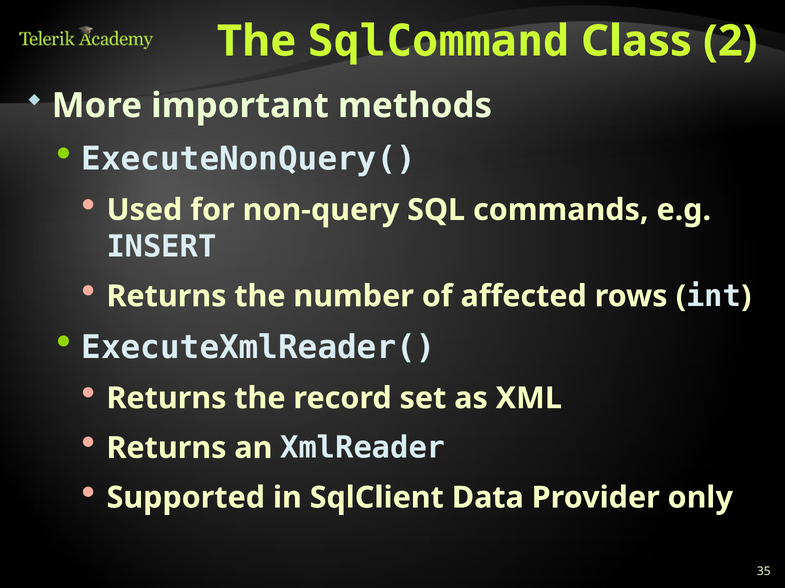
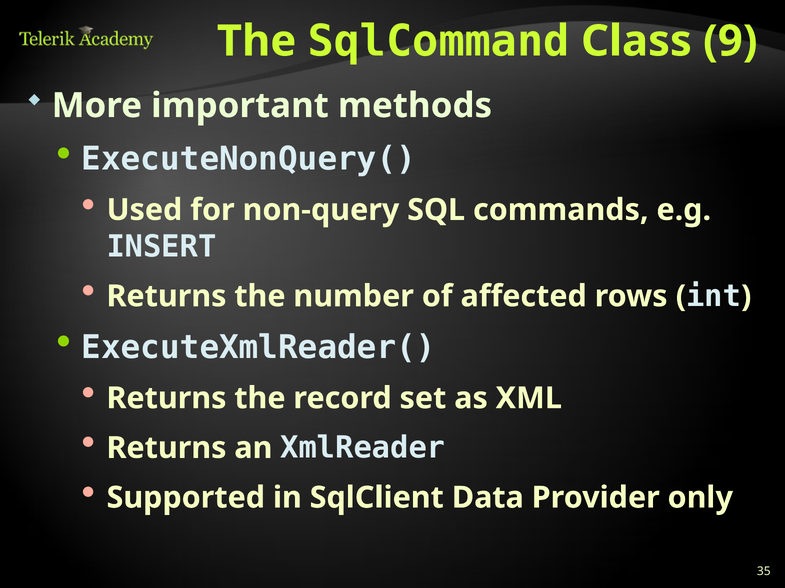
2: 2 -> 9
